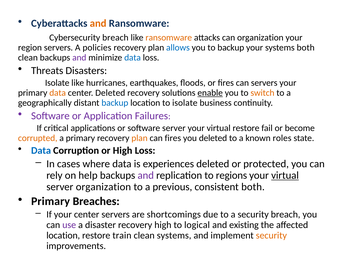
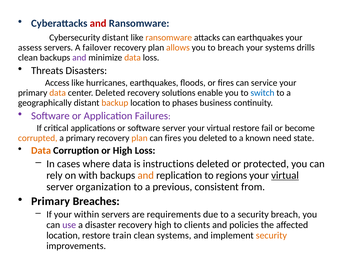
and at (98, 23) colour: orange -> red
Cybersecurity breach: breach -> distant
can organization: organization -> earthquakes
region: region -> assess
policies: policies -> failover
allows colour: blue -> orange
to backup: backup -> breach
systems both: both -> drills
data at (133, 58) colour: blue -> orange
Isolate at (57, 83): Isolate -> Access
can servers: servers -> service
enable underline: present -> none
switch colour: orange -> blue
backup at (115, 103) colour: blue -> orange
to isolate: isolate -> phases
roles: roles -> need
Data at (41, 150) colour: blue -> orange
experiences: experiences -> instructions
help: help -> with
and at (146, 175) colour: purple -> orange
consistent both: both -> from
your center: center -> within
shortcomings: shortcomings -> requirements
logical: logical -> clients
existing: existing -> policies
